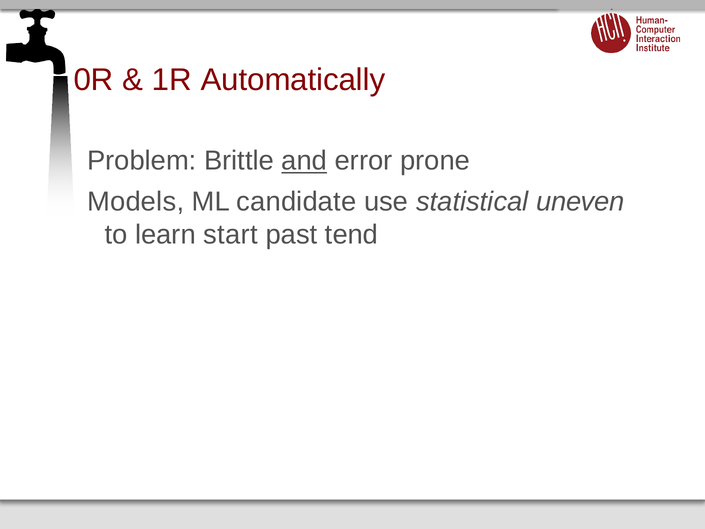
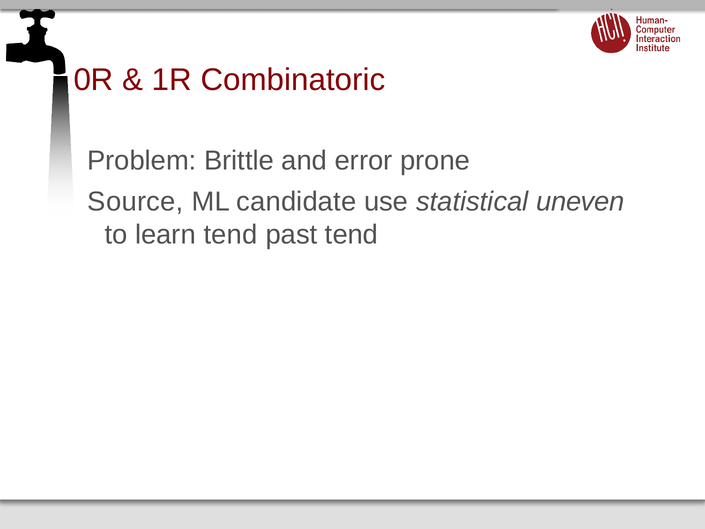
Automatically: Automatically -> Combinatoric
and underline: present -> none
Models: Models -> Source
learn start: start -> tend
